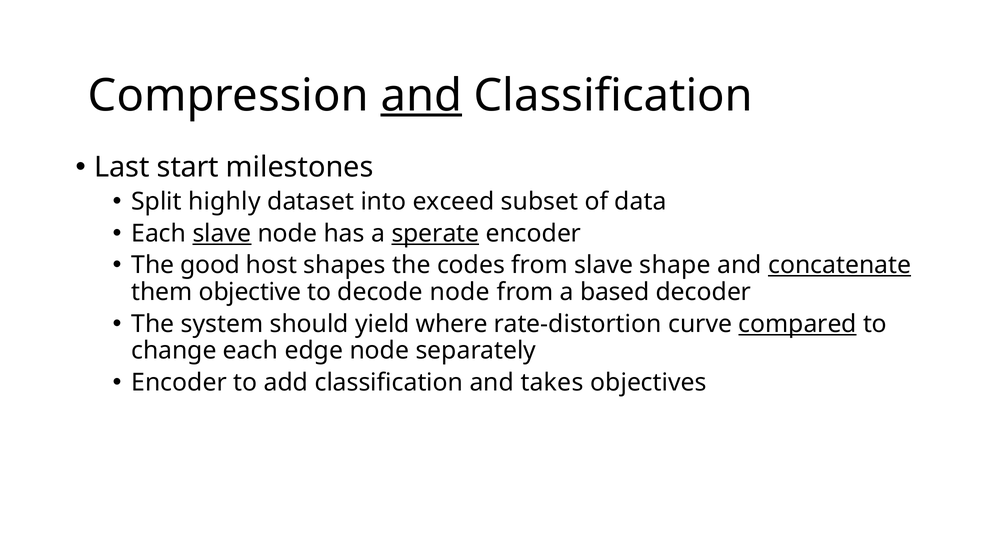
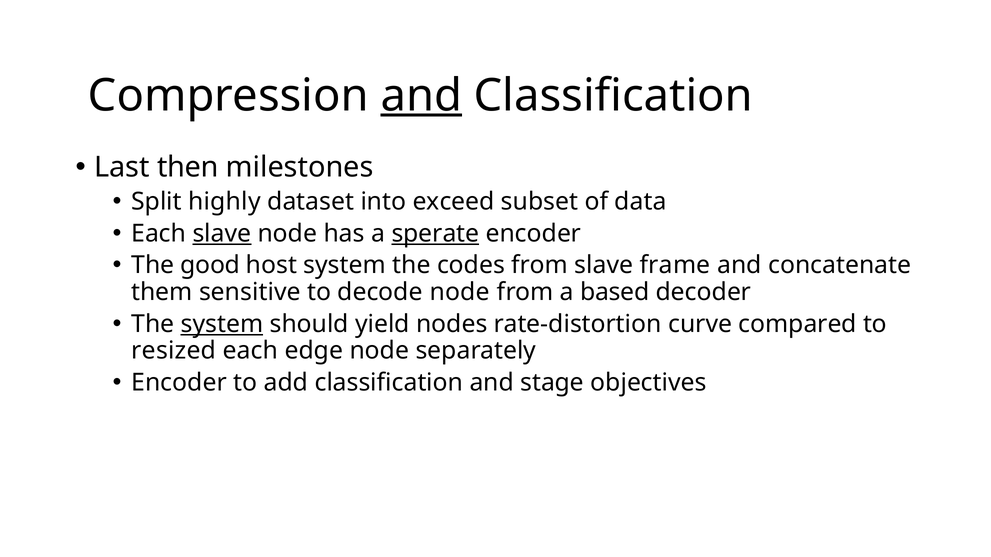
start: start -> then
host shapes: shapes -> system
shape: shape -> frame
concatenate underline: present -> none
objective: objective -> sensitive
system at (222, 324) underline: none -> present
where: where -> nodes
compared underline: present -> none
change: change -> resized
takes: takes -> stage
